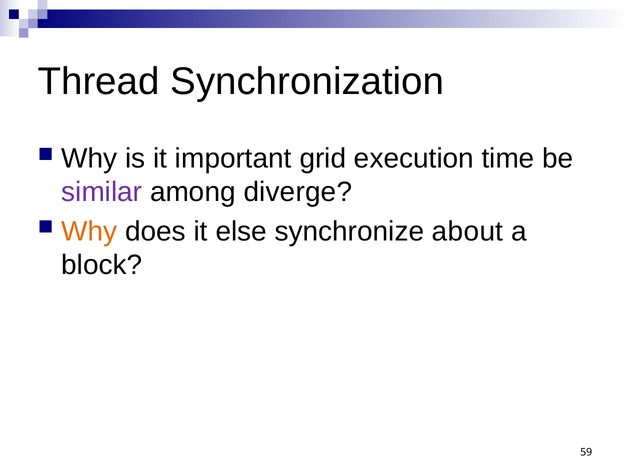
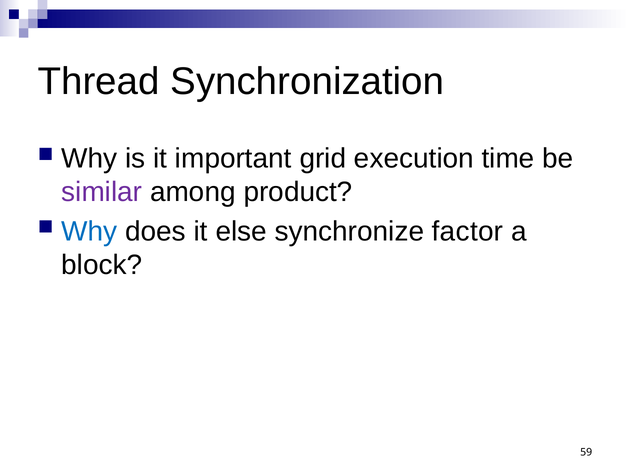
diverge: diverge -> product
Why at (89, 231) colour: orange -> blue
about: about -> factor
